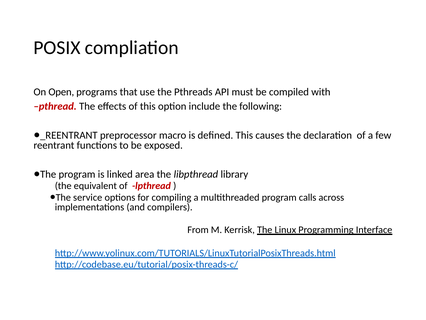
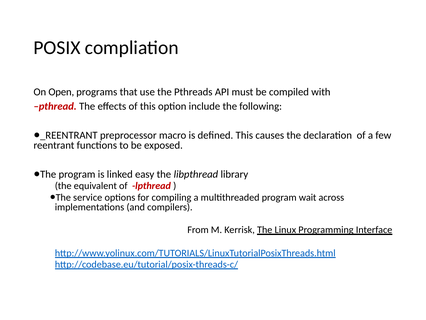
area: area -> easy
calls: calls -> wait
